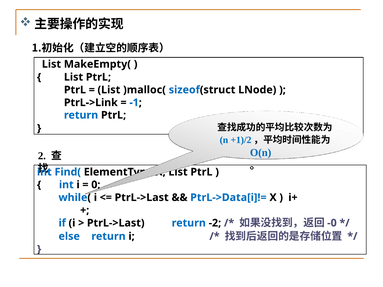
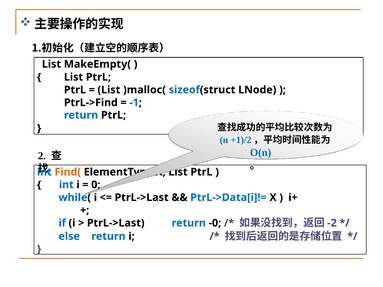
PtrL->Link: PtrL->Link -> PtrL->Find
Find( colour: blue -> orange
-2: -2 -> -0
-0: -0 -> -2
